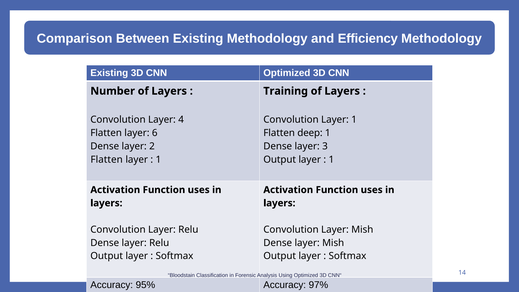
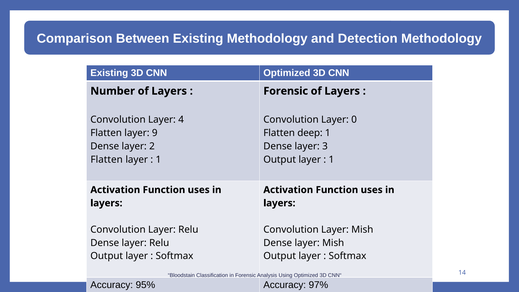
Efficiency: Efficiency -> Detection
Training at (286, 91): Training -> Forensic
Layer 1: 1 -> 0
6: 6 -> 9
